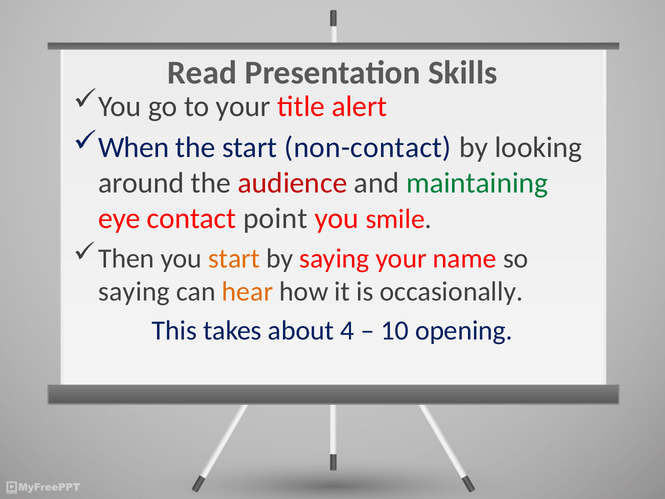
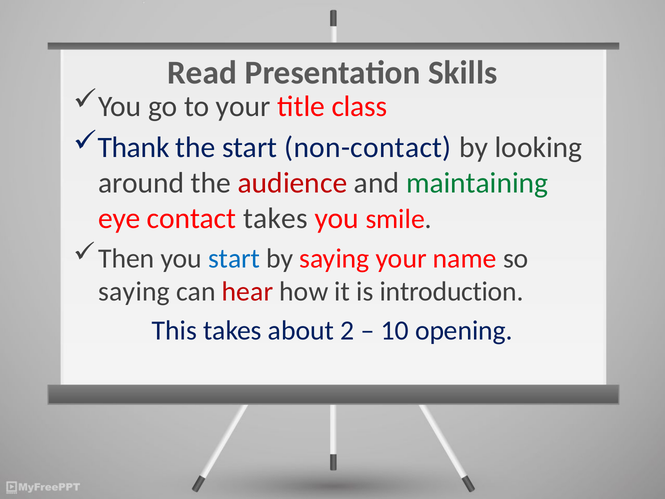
alert: alert -> class
When: When -> Thank
contact point: point -> takes
start at (234, 258) colour: orange -> blue
hear colour: orange -> red
occasionally: occasionally -> introduction
4: 4 -> 2
